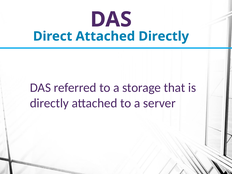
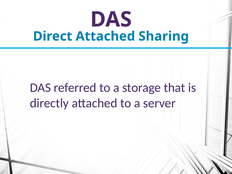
Attached Directly: Directly -> Sharing
